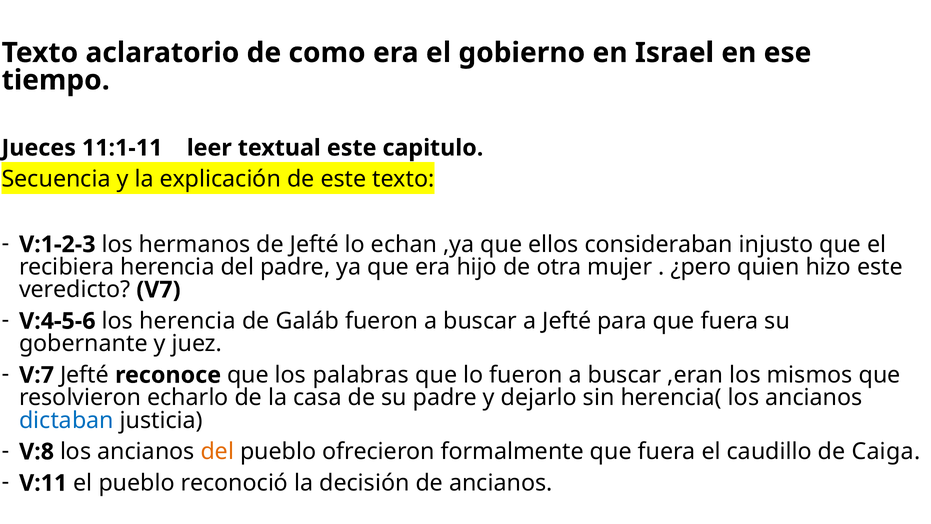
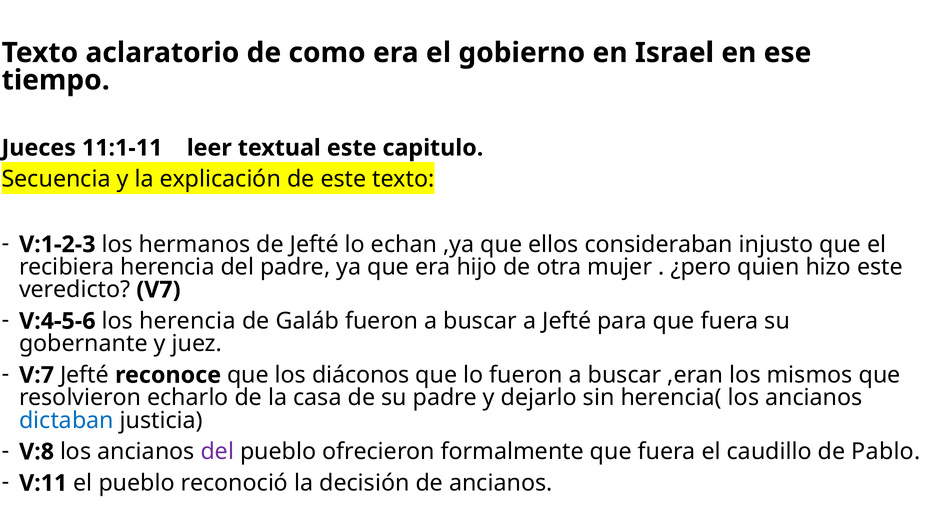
palabras: palabras -> diáconos
del at (217, 451) colour: orange -> purple
Caiga: Caiga -> Pablo
